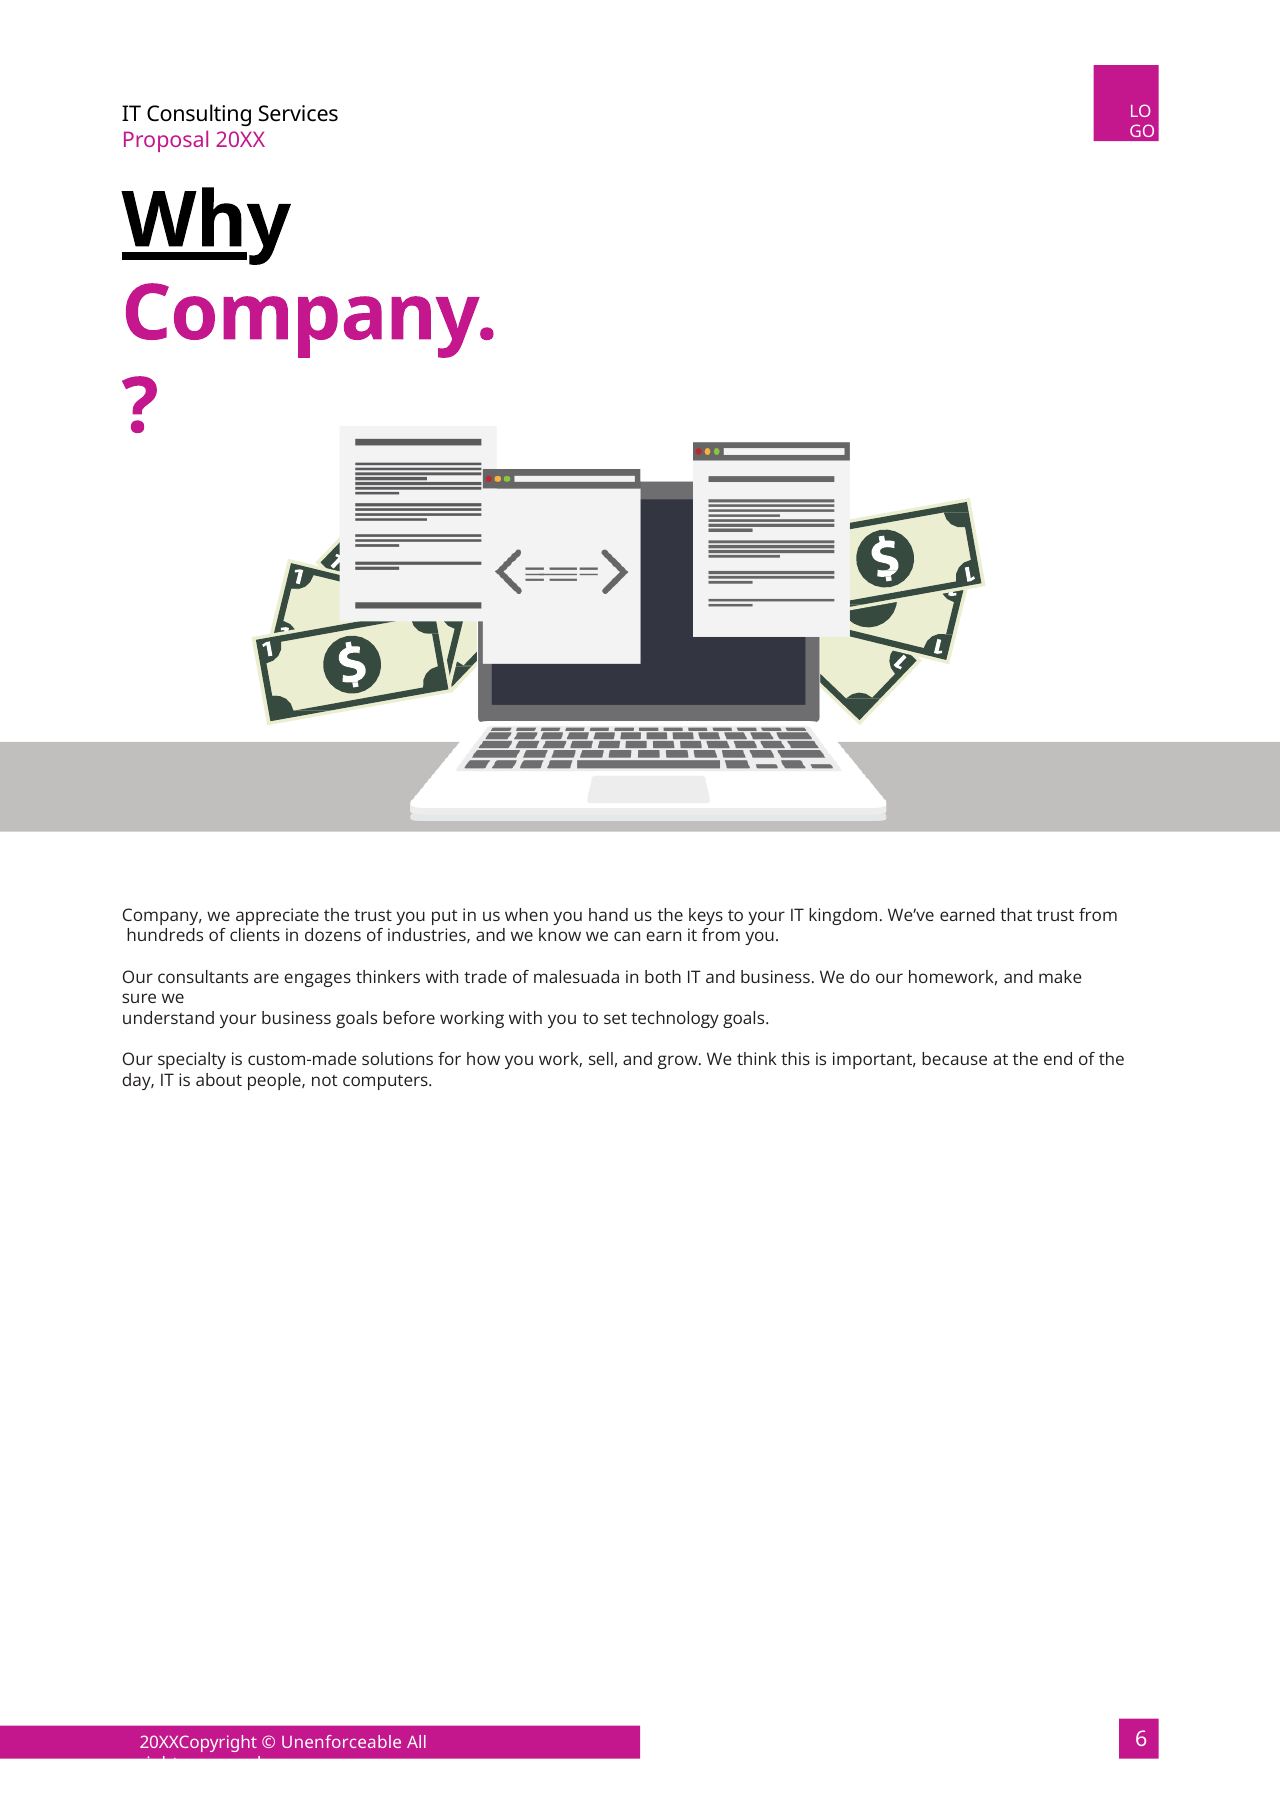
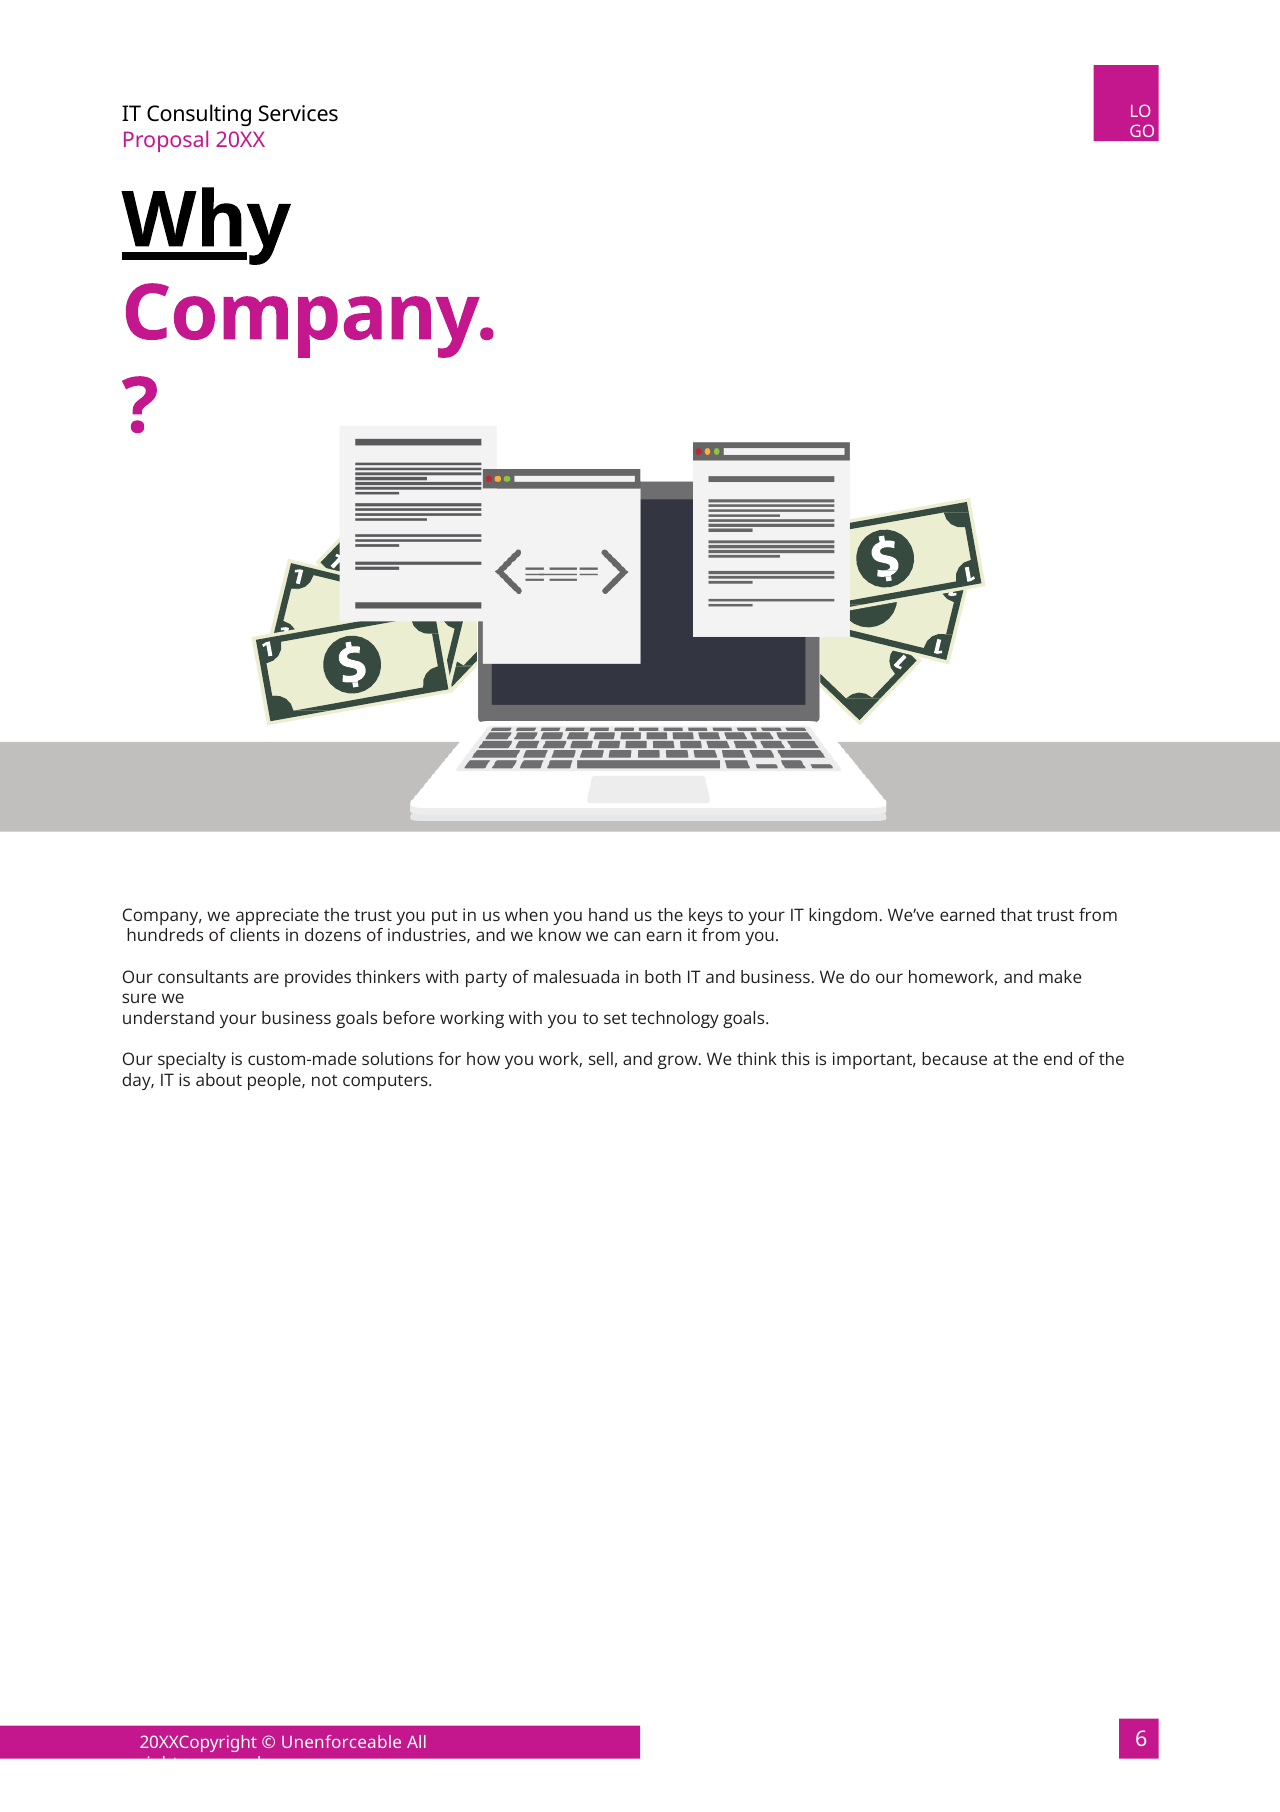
engages: engages -> provides
trade: trade -> party
